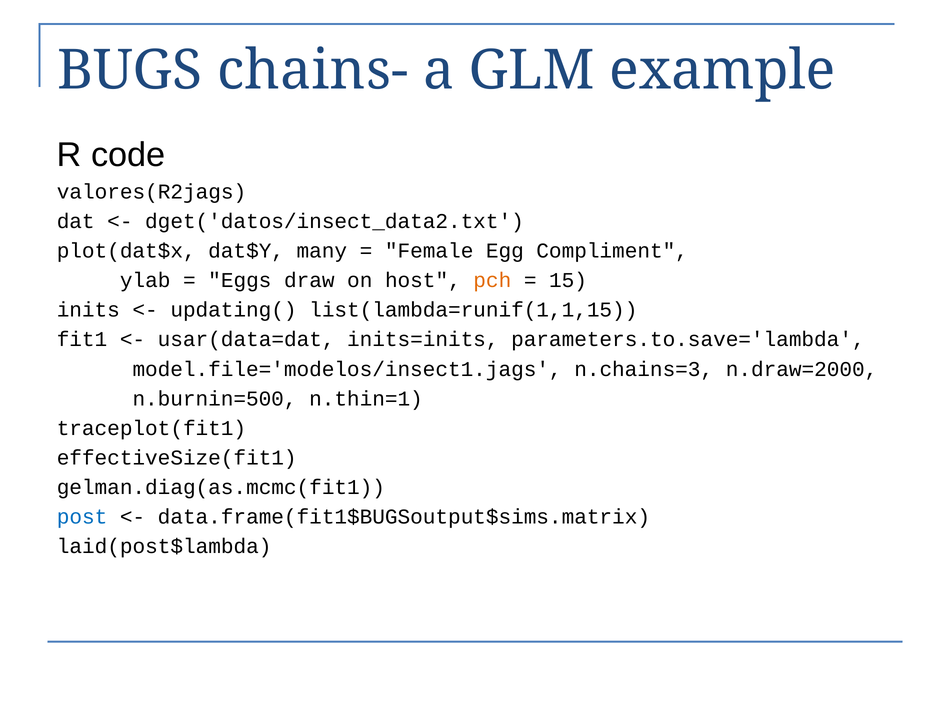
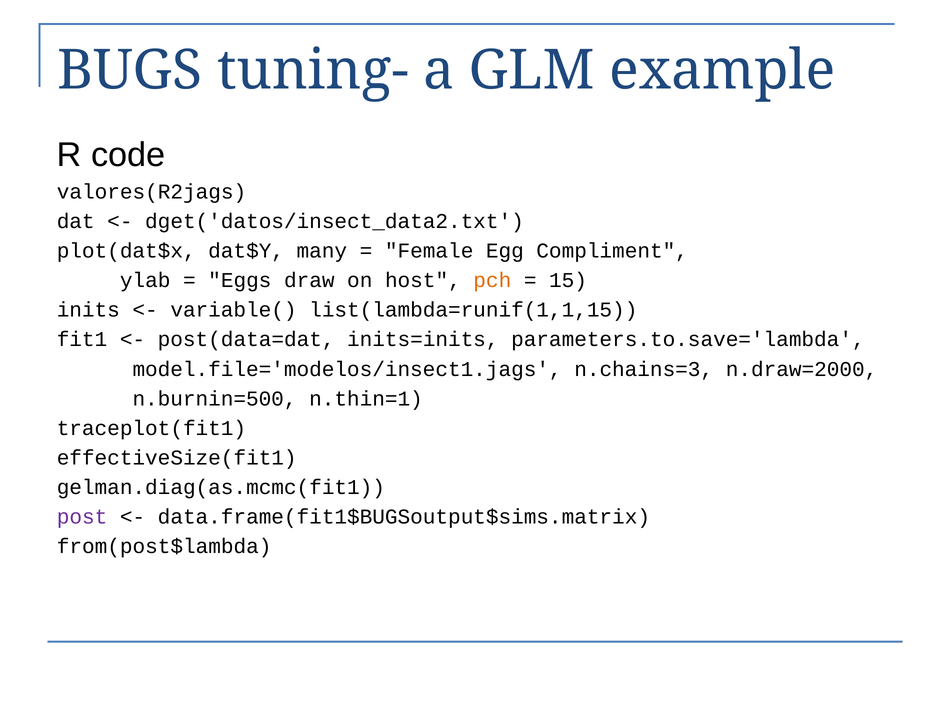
chains-: chains- -> tuning-
updating(: updating( -> variable(
usar(data=dat: usar(data=dat -> post(data=dat
post colour: blue -> purple
laid(post$lambda: laid(post$lambda -> from(post$lambda
